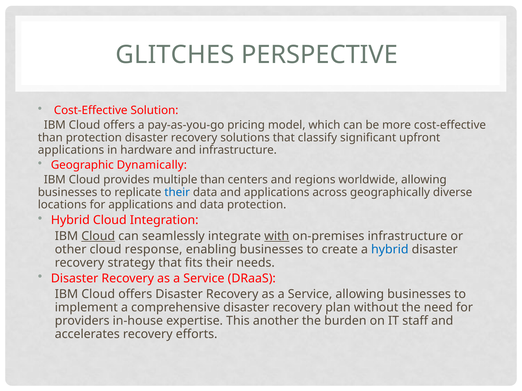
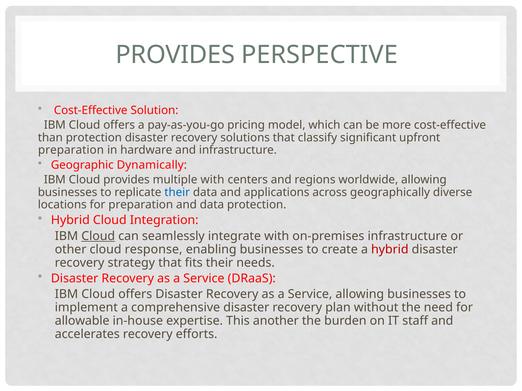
GLITCHES at (175, 55): GLITCHES -> PROVIDES
applications at (71, 150): applications -> preparation
multiple than: than -> with
for applications: applications -> preparation
with at (277, 236) underline: present -> none
hybrid at (390, 250) colour: blue -> red
providers: providers -> allowable
